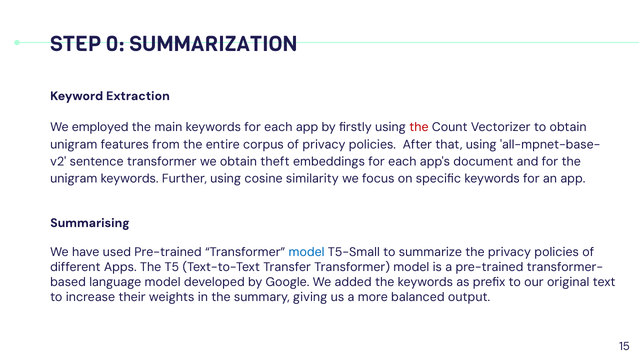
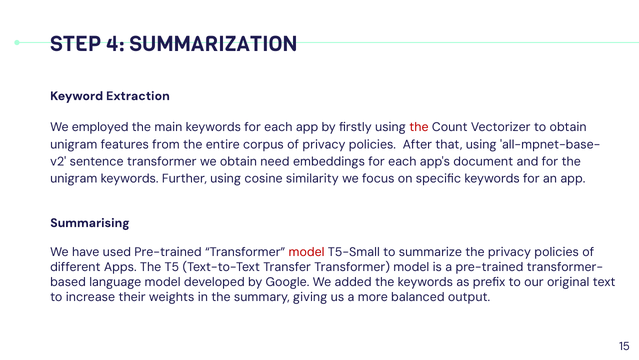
0: 0 -> 4
theft: theft -> need
model at (307, 252) colour: blue -> red
